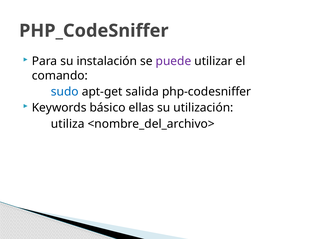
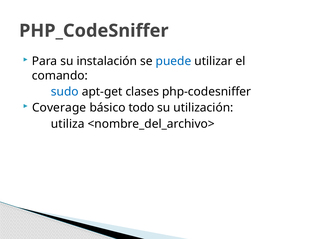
puede colour: purple -> blue
salida: salida -> clases
Keywords: Keywords -> Coverage
ellas: ellas -> todo
